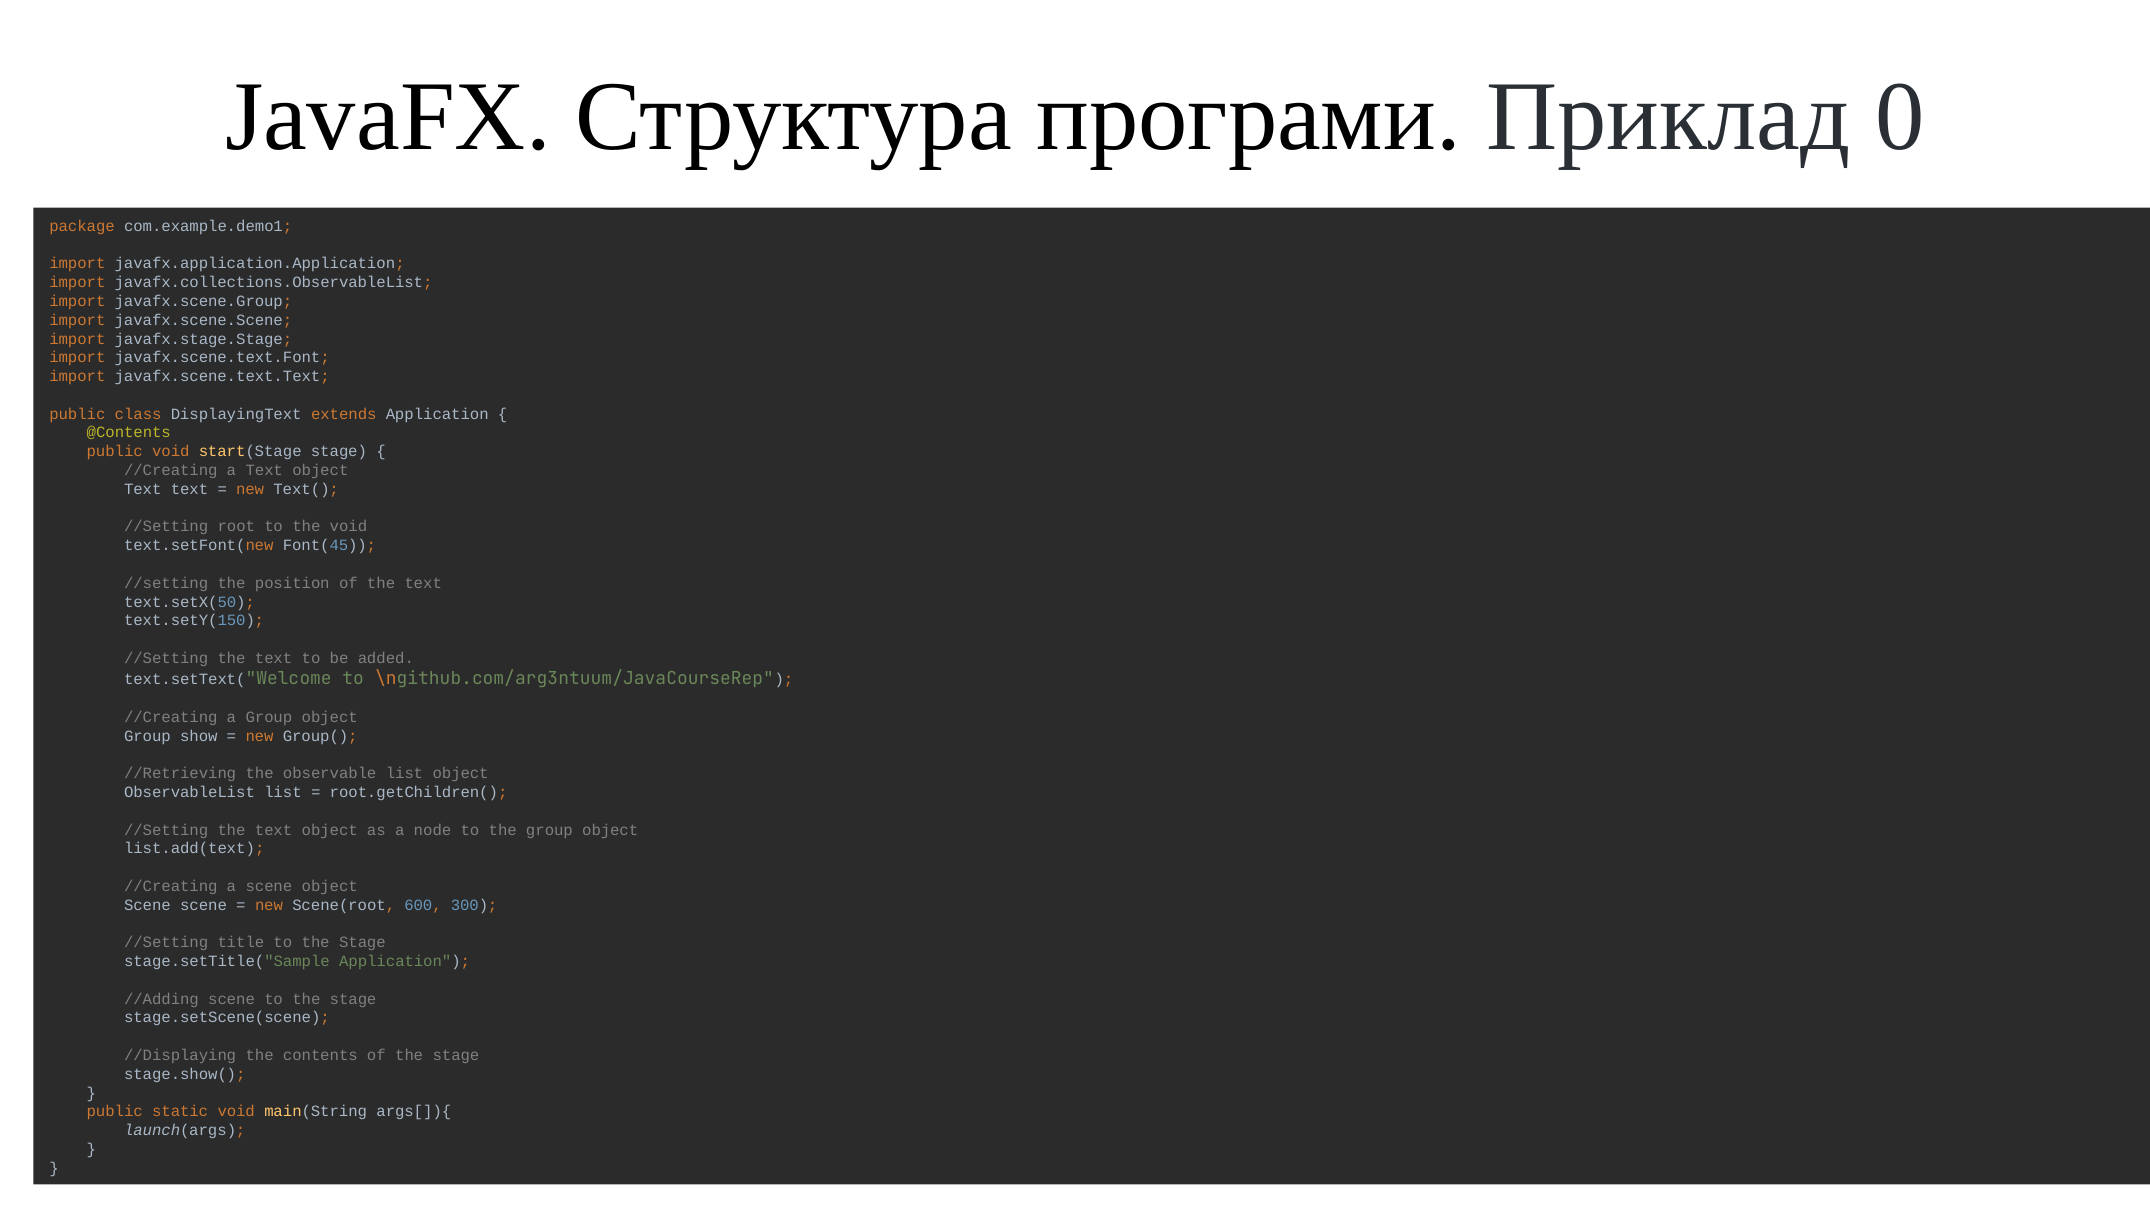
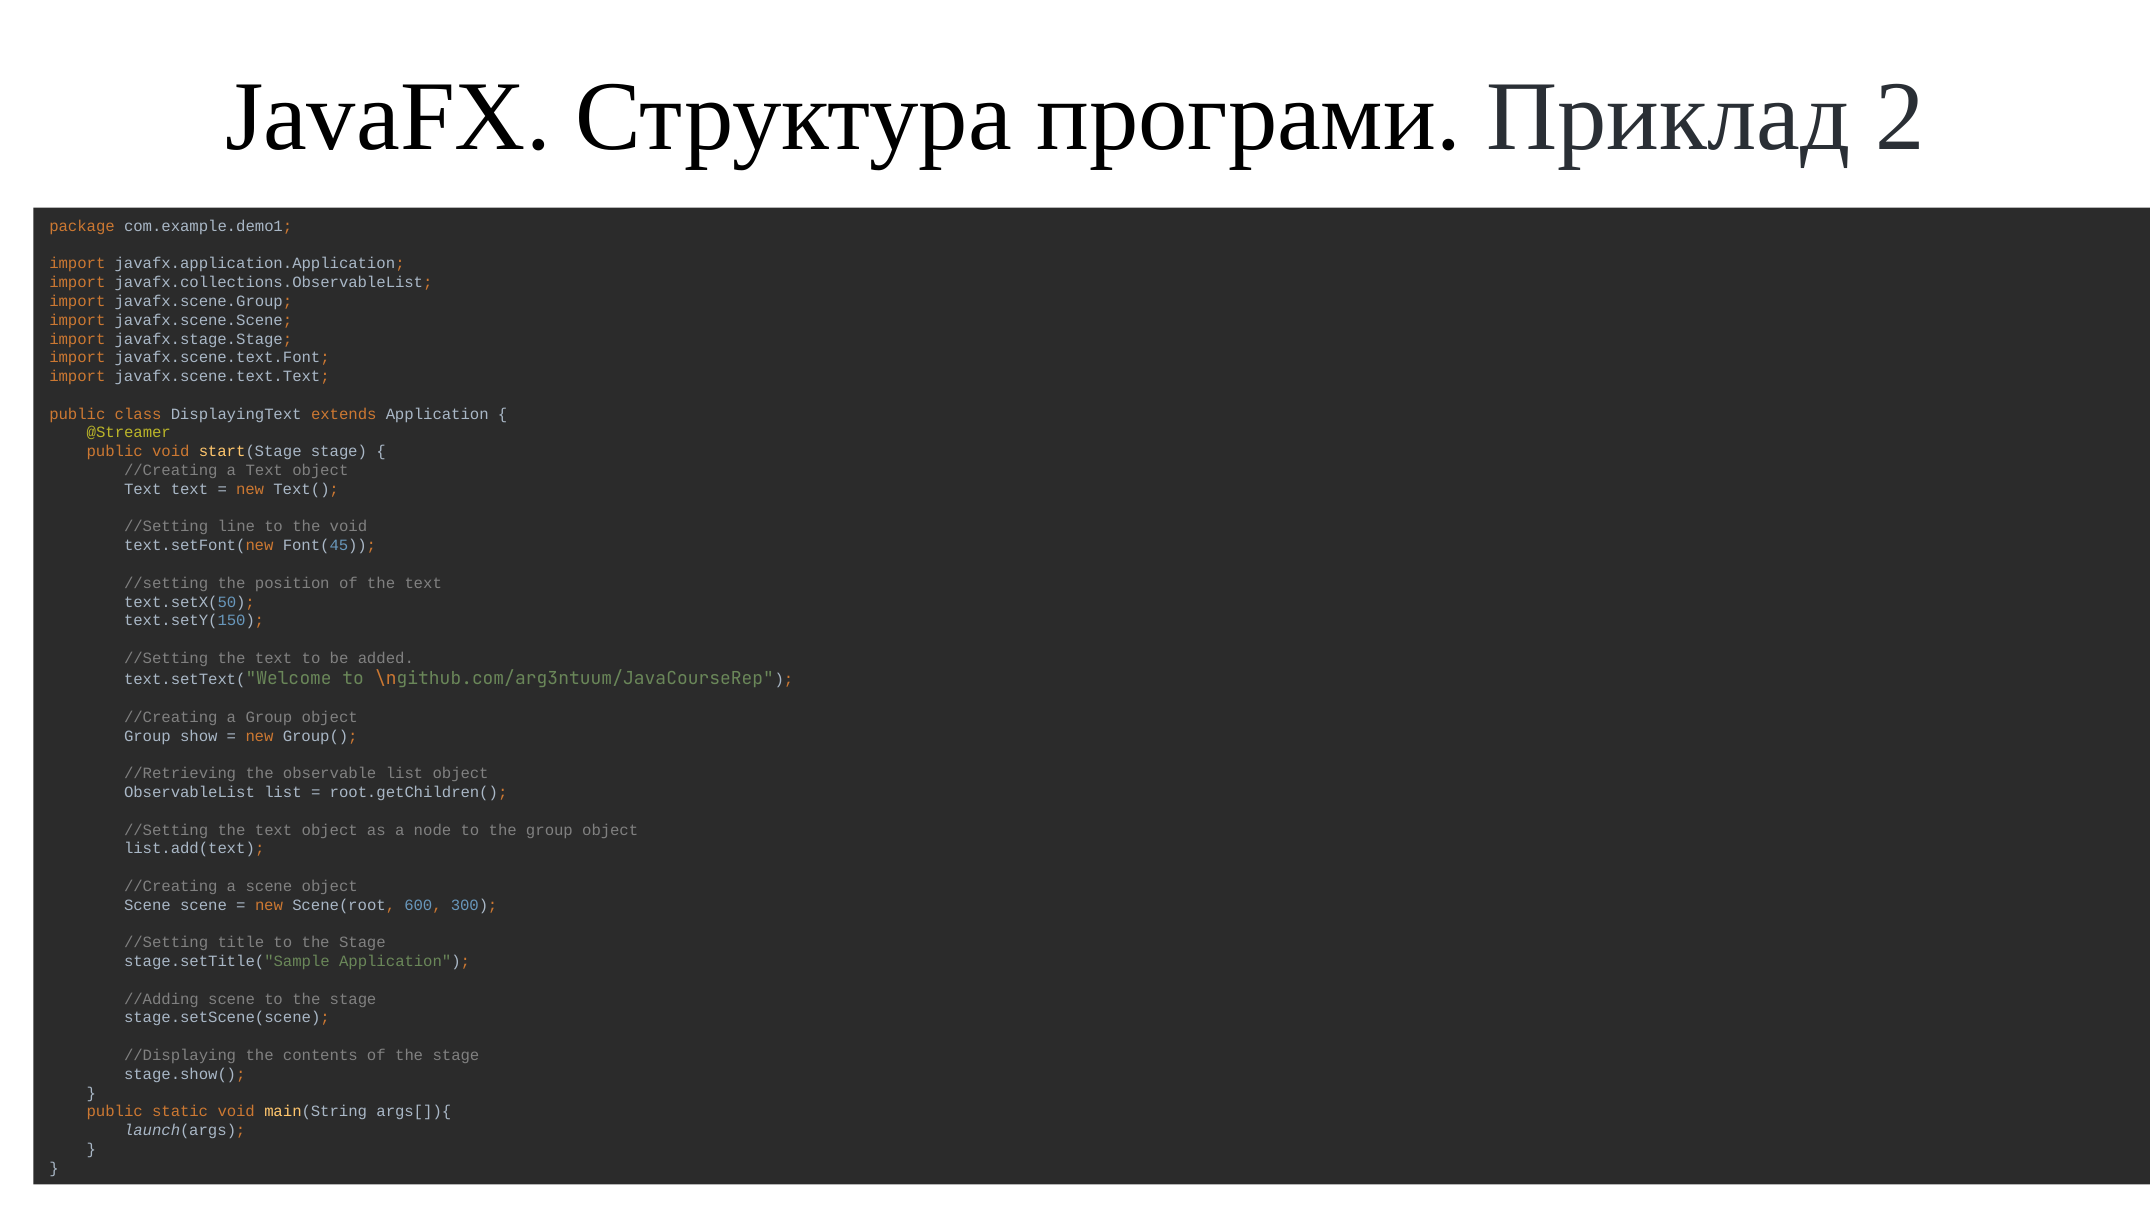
0: 0 -> 2
@Contents: @Contents -> @Streamer
root: root -> line
